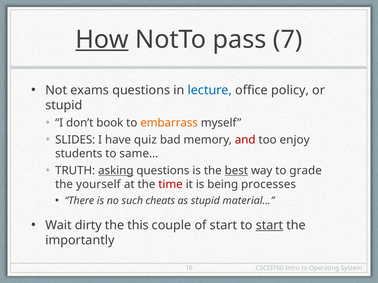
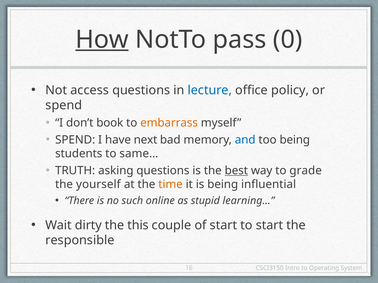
7: 7 -> 0
exams: exams -> access
stupid at (64, 105): stupid -> spend
SLIDES at (75, 140): SLIDES -> SPEND
quiz: quiz -> next
and colour: red -> blue
too enjoy: enjoy -> being
asking underline: present -> none
time colour: red -> orange
processes: processes -> influential
cheats: cheats -> online
material…: material… -> learning…
start at (269, 226) underline: present -> none
importantly: importantly -> responsible
